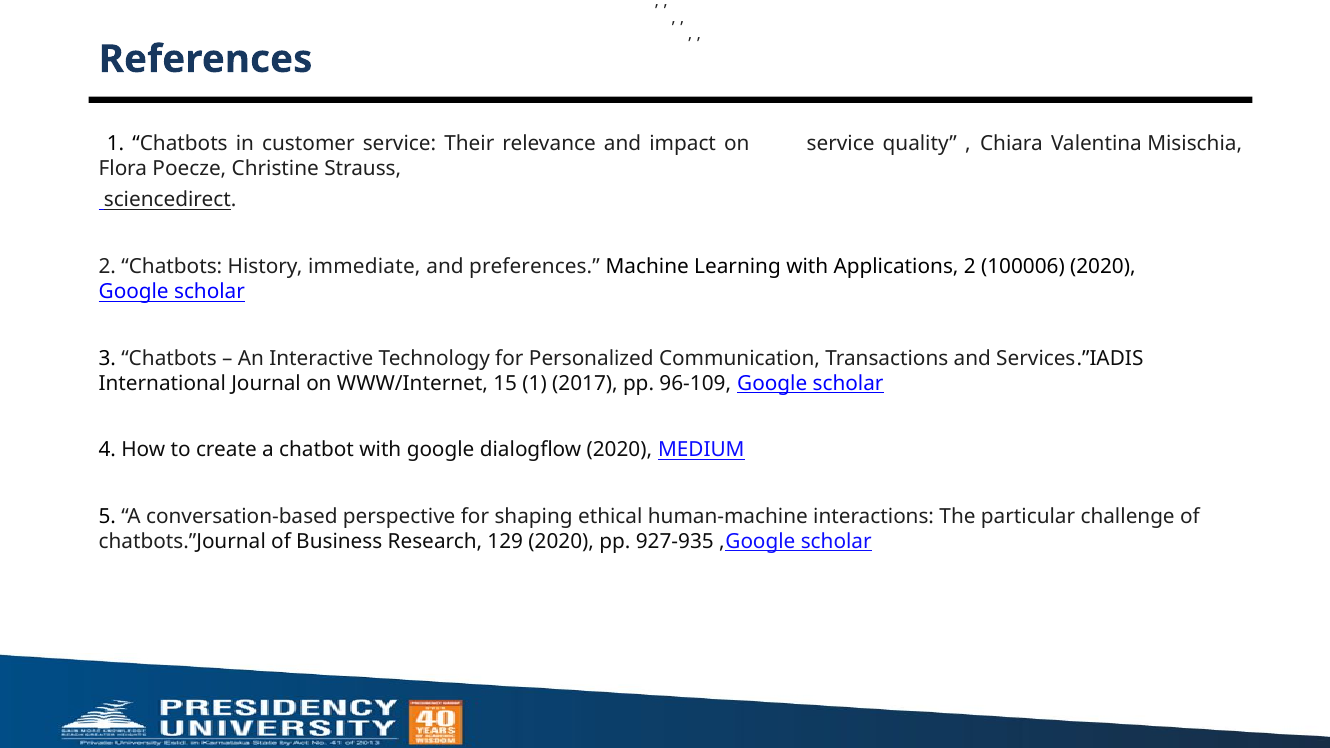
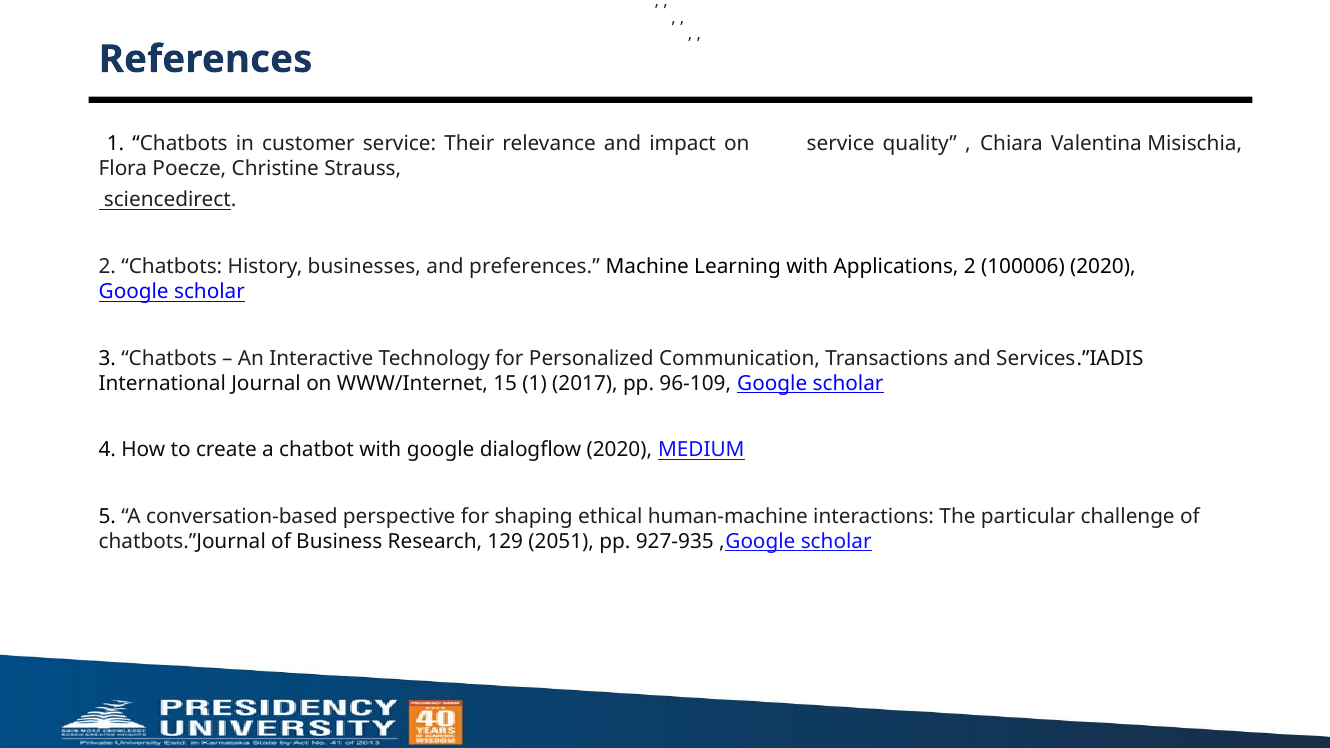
immediate: immediate -> businesses
129 2020: 2020 -> 2051
